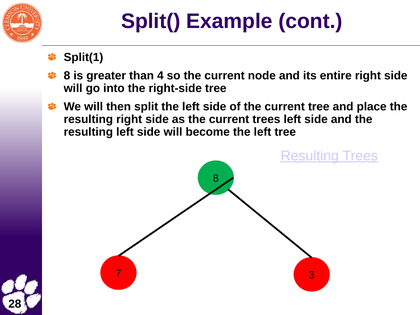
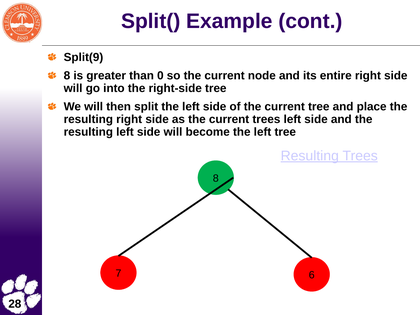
Split(1: Split(1 -> Split(9
4: 4 -> 0
3: 3 -> 6
